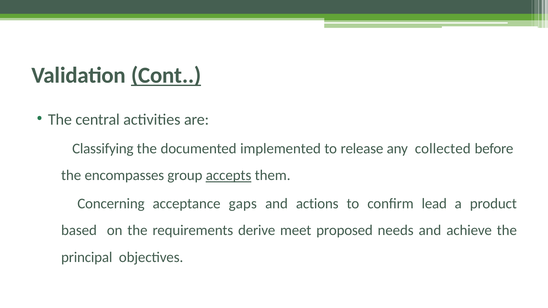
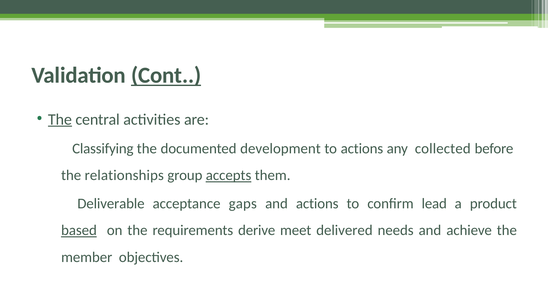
The at (60, 119) underline: none -> present
implemented: implemented -> development
to release: release -> actions
encompasses: encompasses -> relationships
Concerning: Concerning -> Deliverable
based underline: none -> present
proposed: proposed -> delivered
principal: principal -> member
